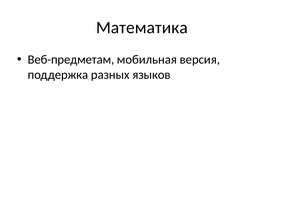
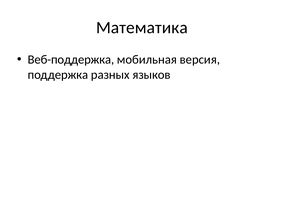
Веб-предметам: Веб-предметам -> Веб-поддержка
